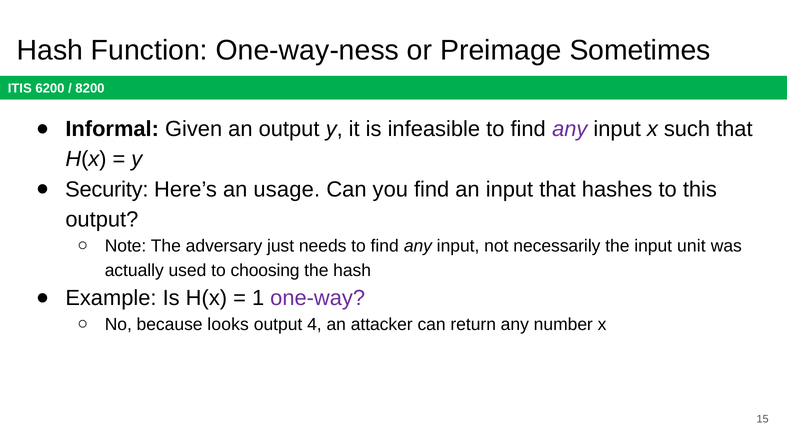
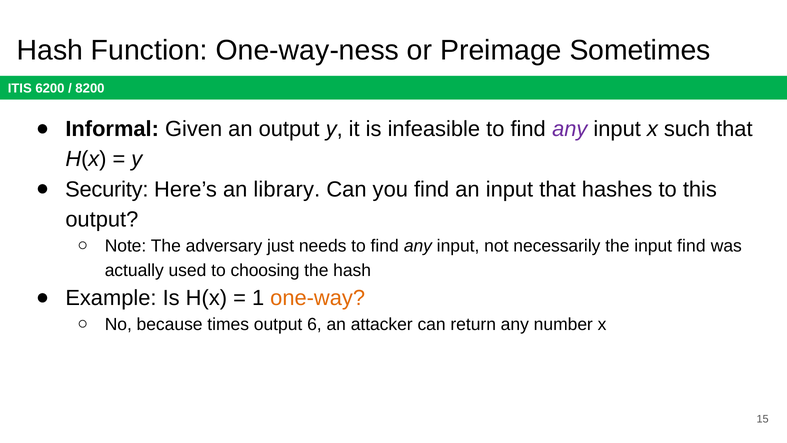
usage: usage -> library
input unit: unit -> find
one-way colour: purple -> orange
looks: looks -> times
4: 4 -> 6
